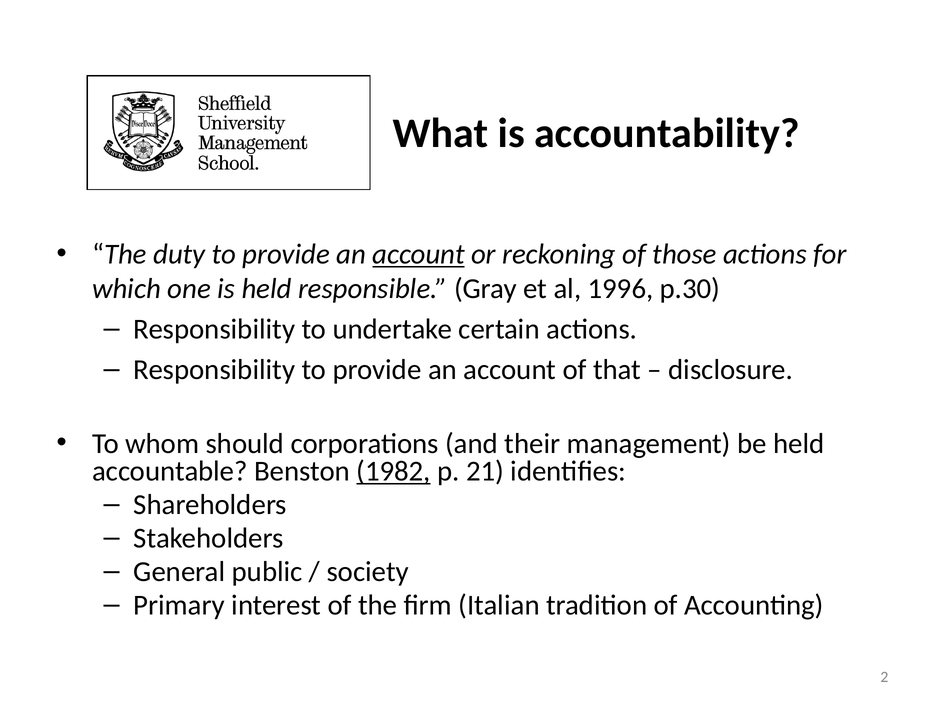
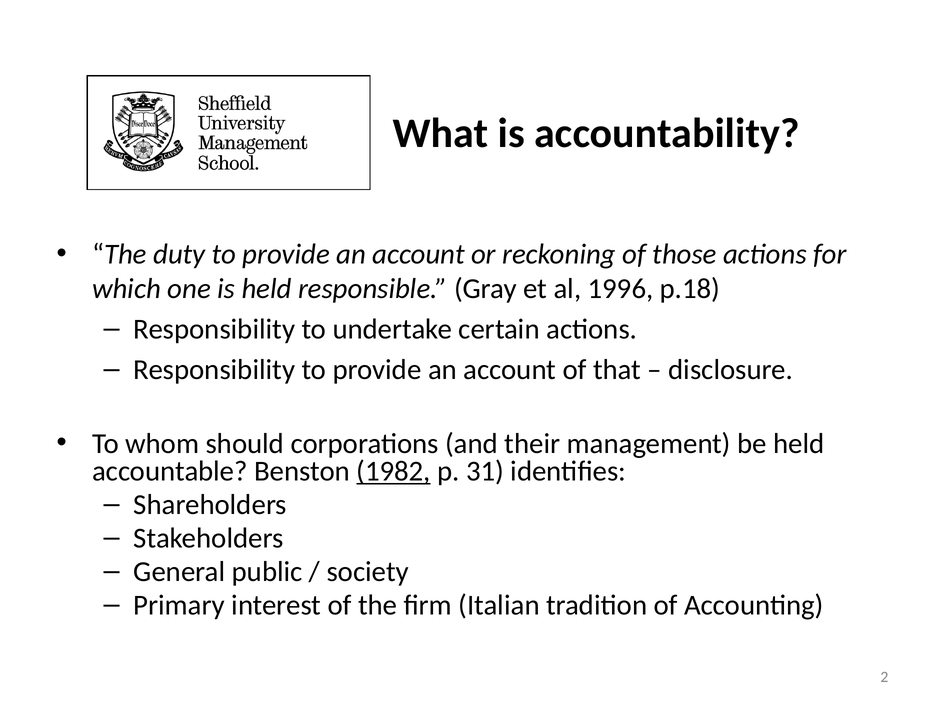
account at (419, 254) underline: present -> none
p.30: p.30 -> p.18
21: 21 -> 31
